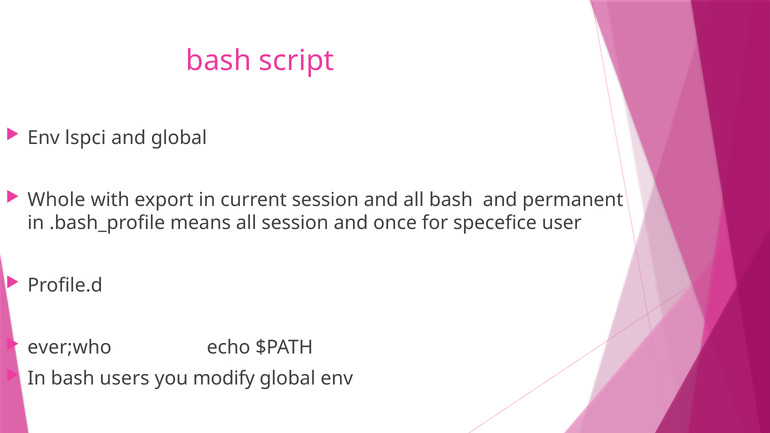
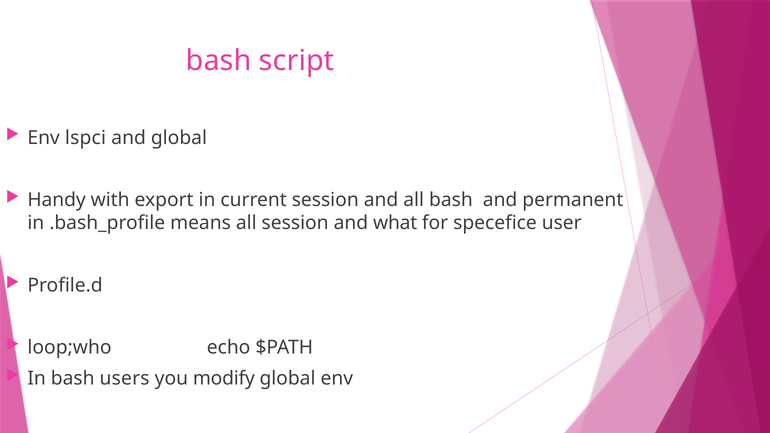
Whole: Whole -> Handy
once: once -> what
ever;who: ever;who -> loop;who
